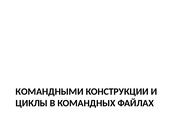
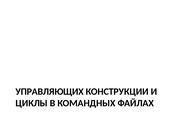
КОМАНДНЫМИ: КОМАНДНЫМИ -> УПРАВЛЯЮЩИХ
